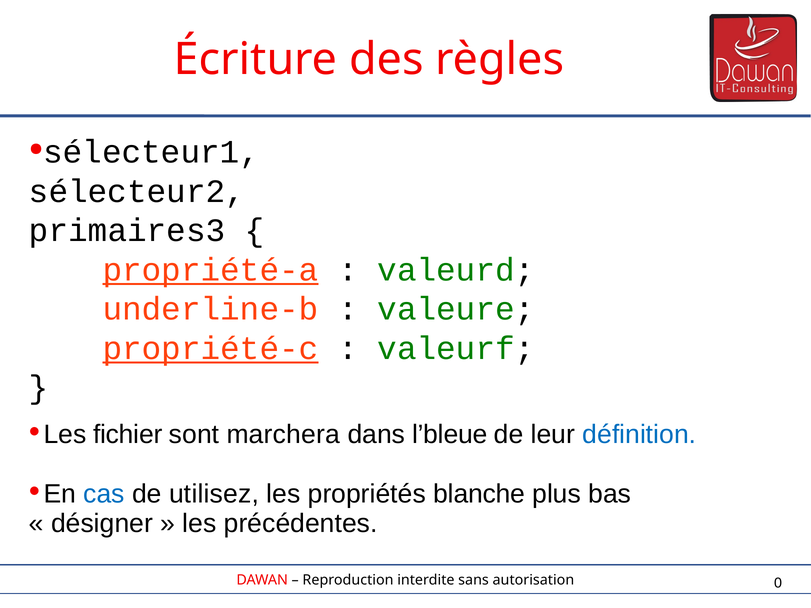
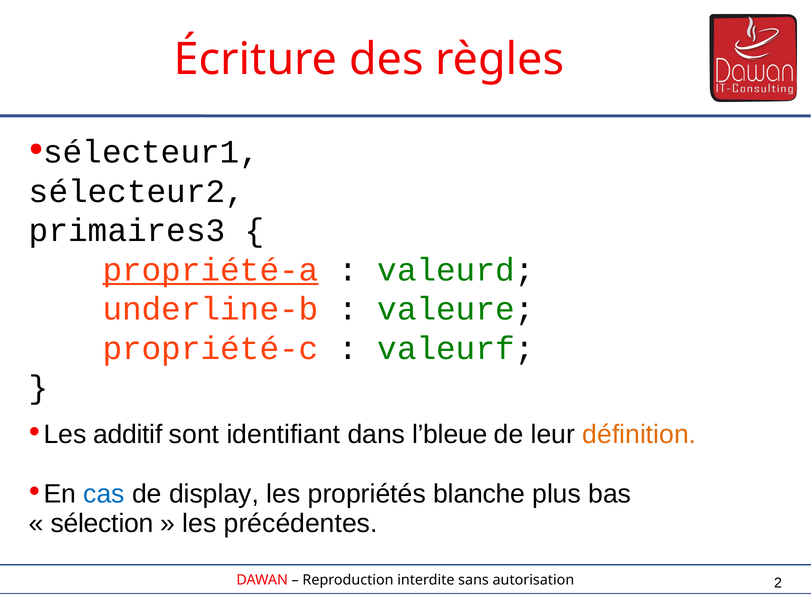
propriété-c underline: present -> none
fichier: fichier -> additif
marchera: marchera -> identifiant
définition colour: blue -> orange
utilisez: utilisez -> display
désigner: désigner -> sélection
0: 0 -> 2
